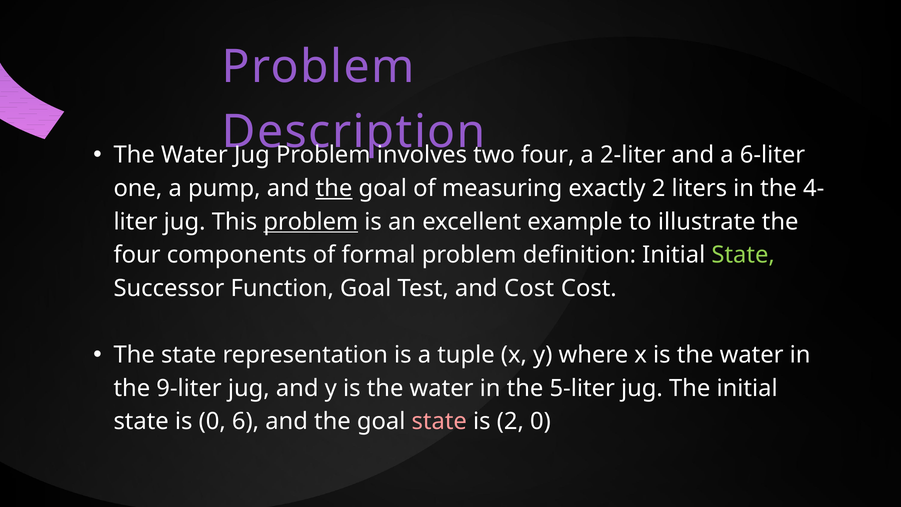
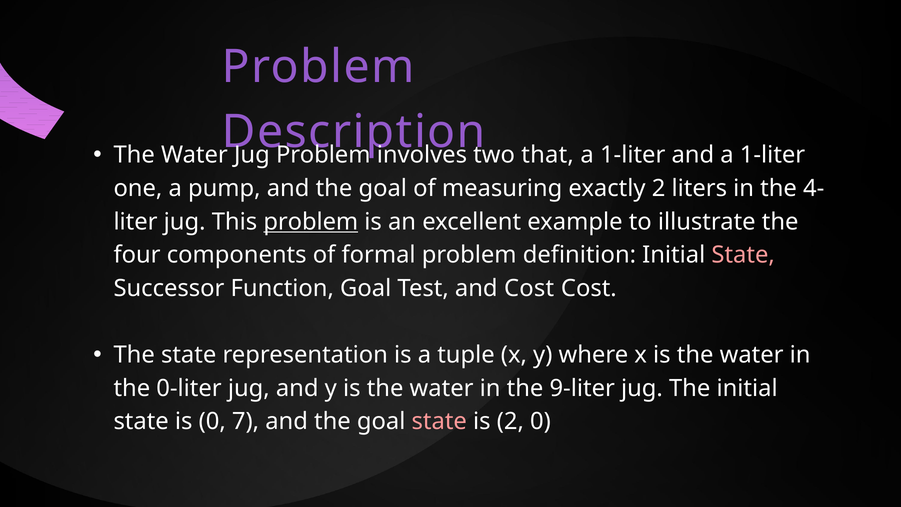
two four: four -> that
2-liter at (633, 155): 2-liter -> 1-liter
and a 6-liter: 6-liter -> 1-liter
the at (334, 188) underline: present -> none
State at (743, 255) colour: light green -> pink
9-liter: 9-liter -> 0-liter
5-liter: 5-liter -> 9-liter
6: 6 -> 7
